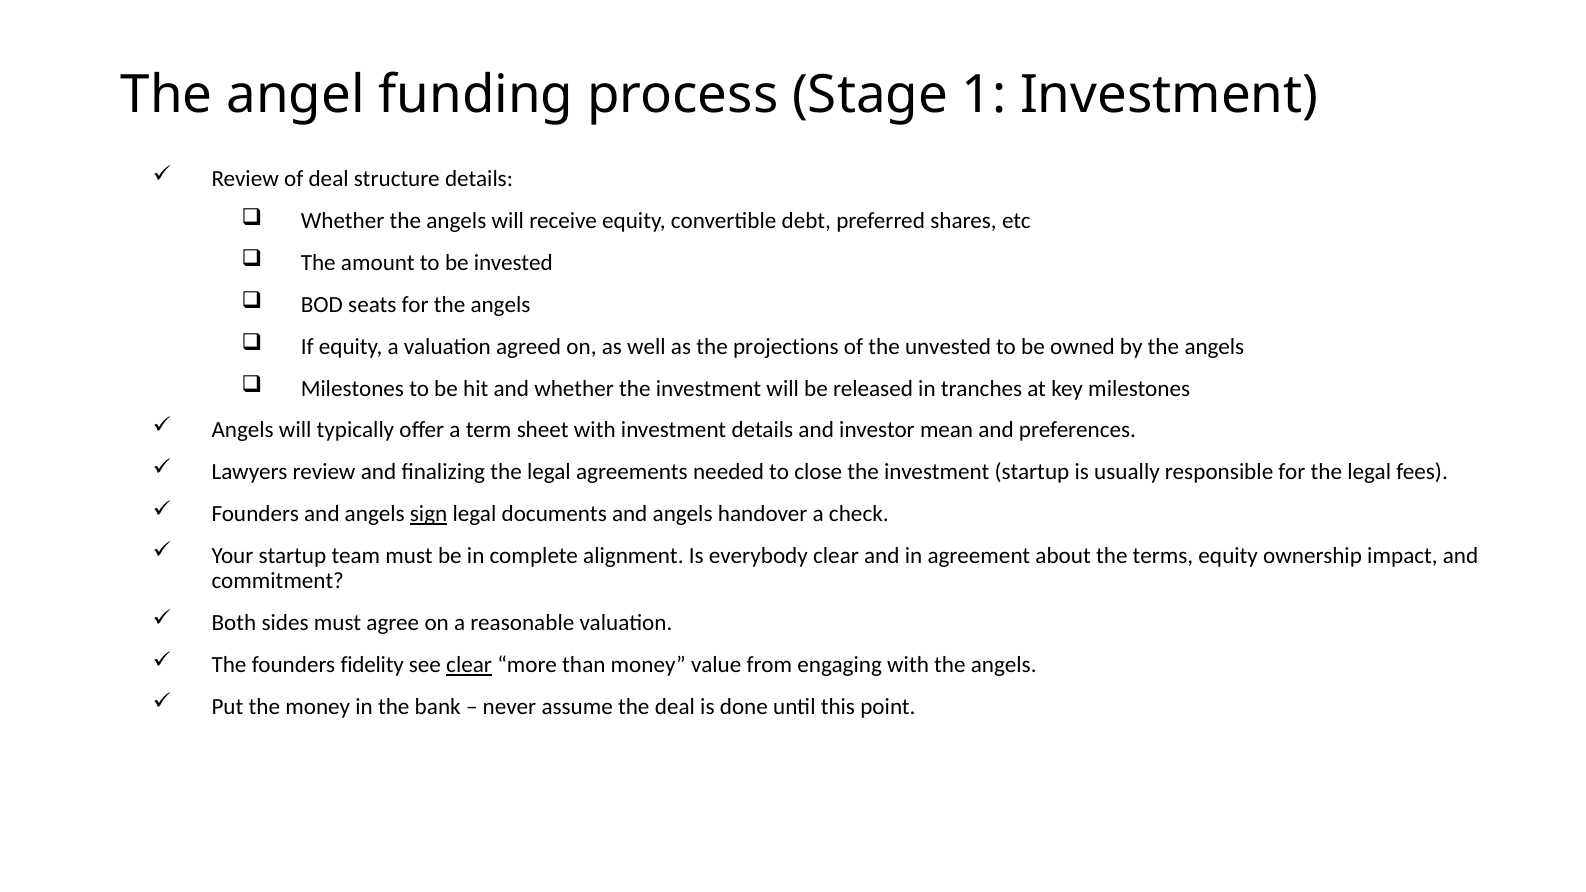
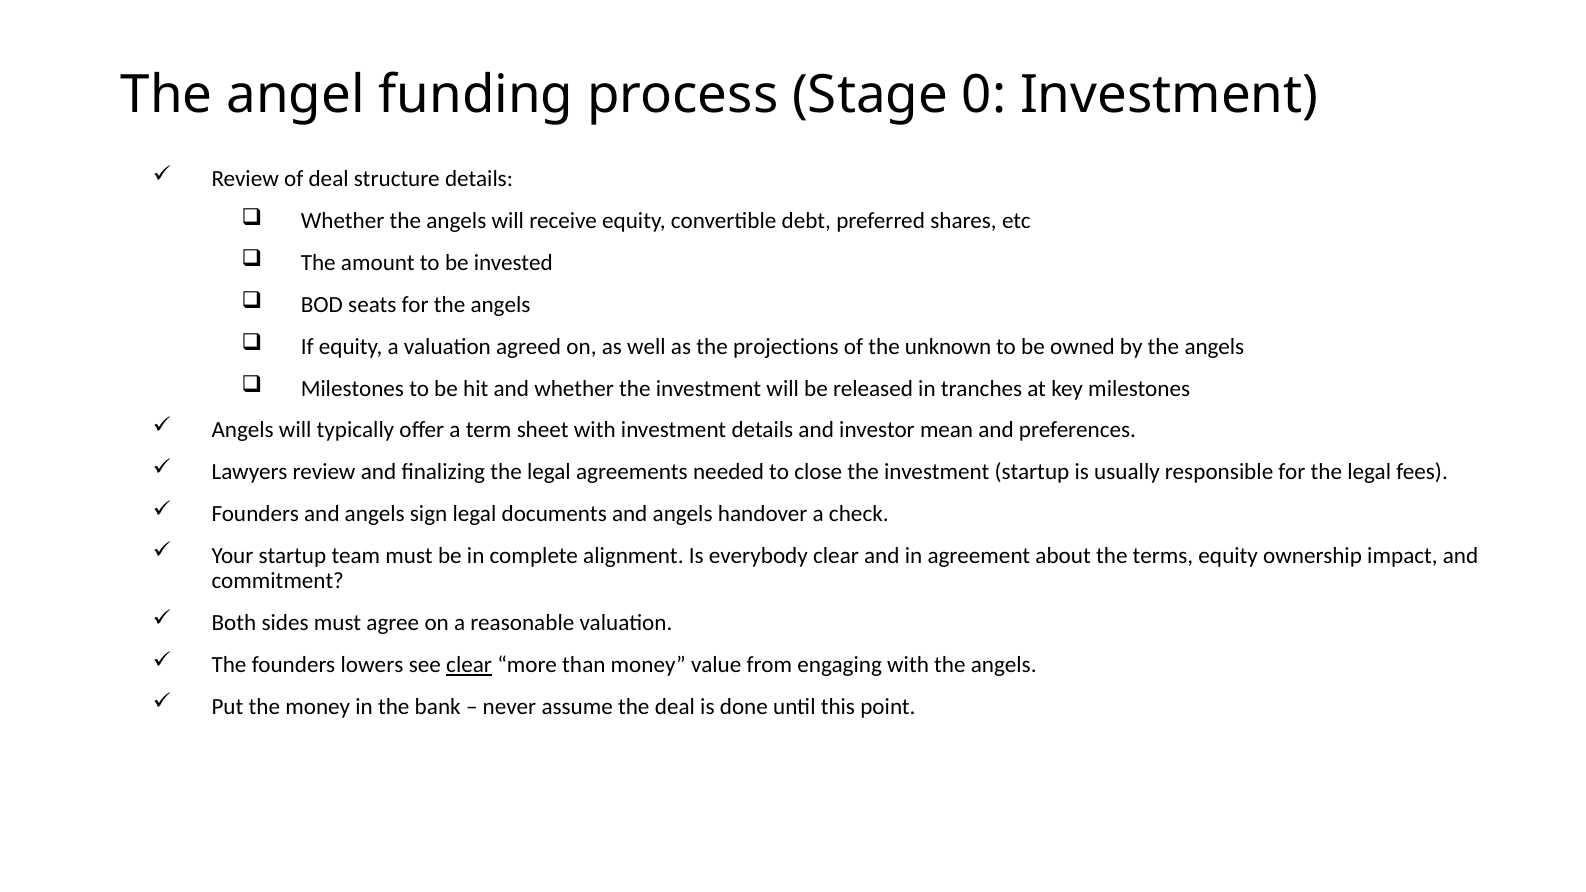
1: 1 -> 0
unvested: unvested -> unknown
sign underline: present -> none
fidelity: fidelity -> lowers
